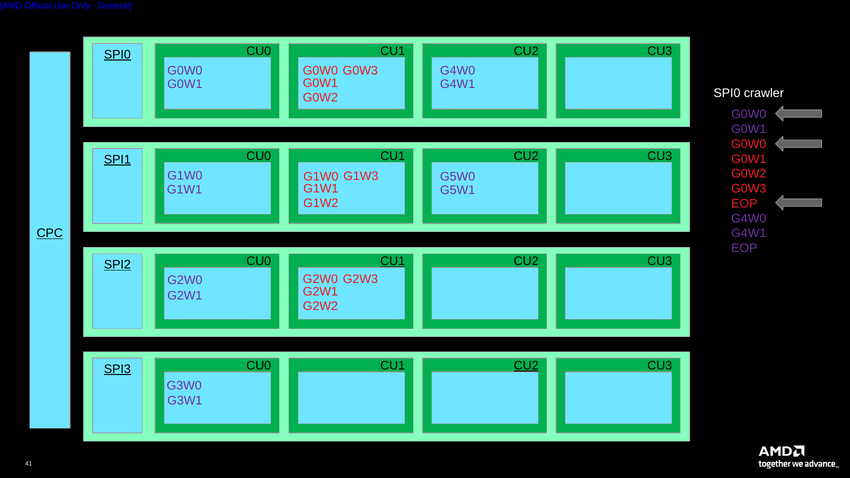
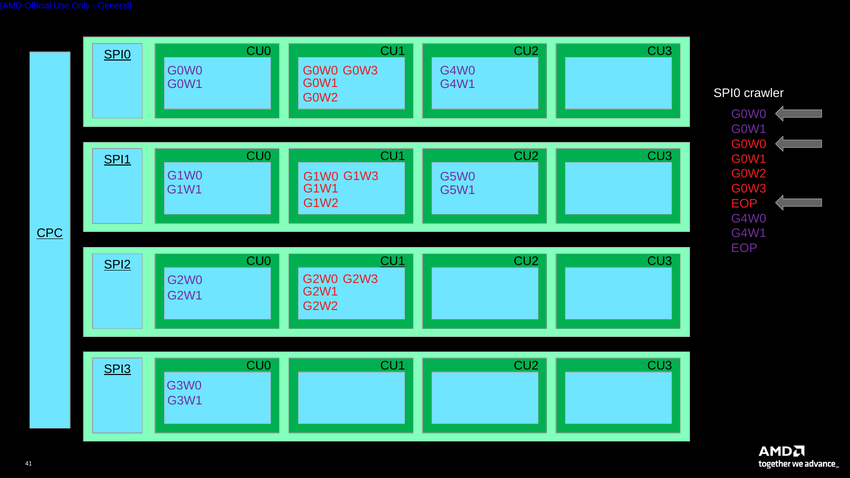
CU2 at (526, 366) underline: present -> none
